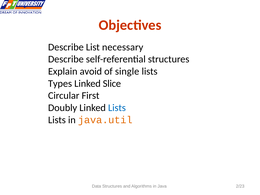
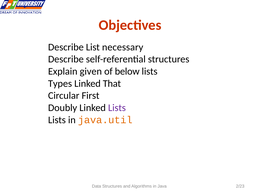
avoid: avoid -> given
single: single -> below
Slice: Slice -> That
Lists at (117, 108) colour: blue -> purple
